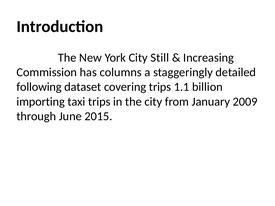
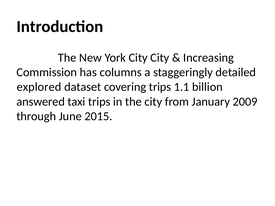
City Still: Still -> City
following: following -> explored
importing: importing -> answered
